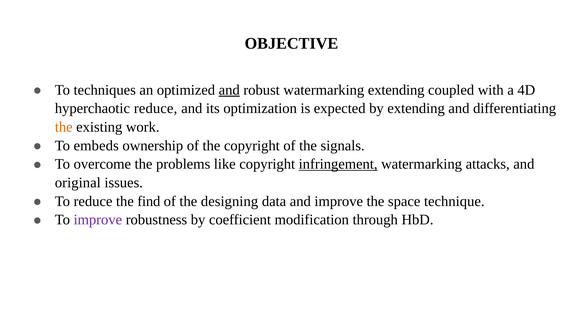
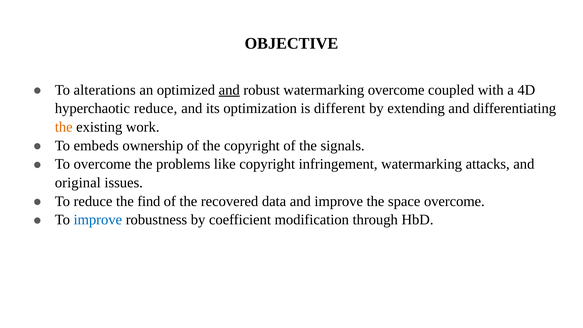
techniques: techniques -> alterations
watermarking extending: extending -> overcome
expected: expected -> different
infringement underline: present -> none
designing: designing -> recovered
space technique: technique -> overcome
improve at (98, 220) colour: purple -> blue
